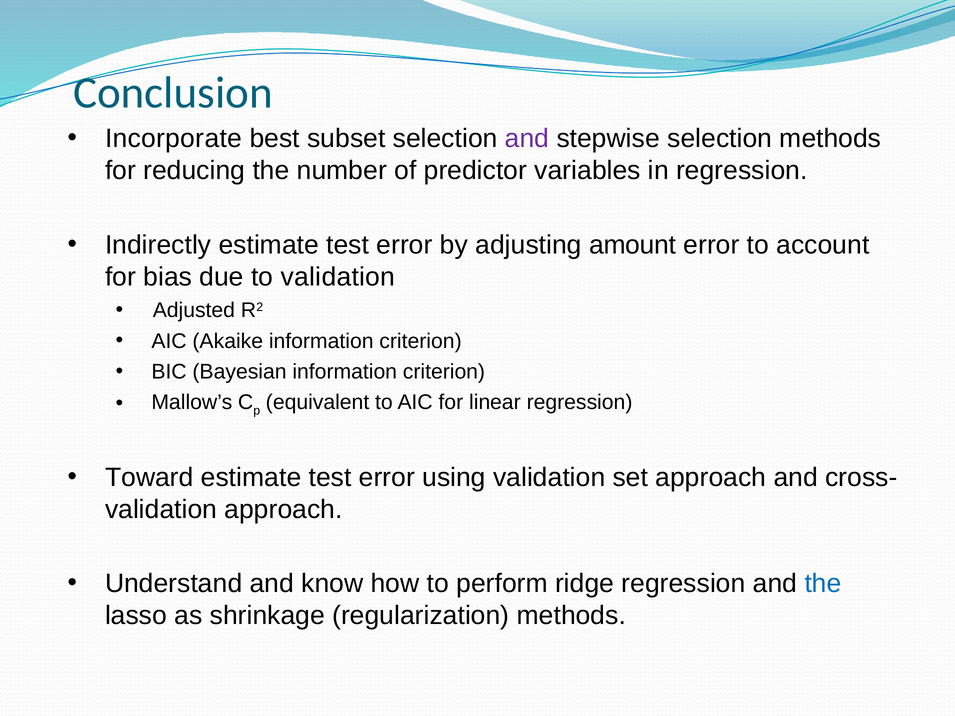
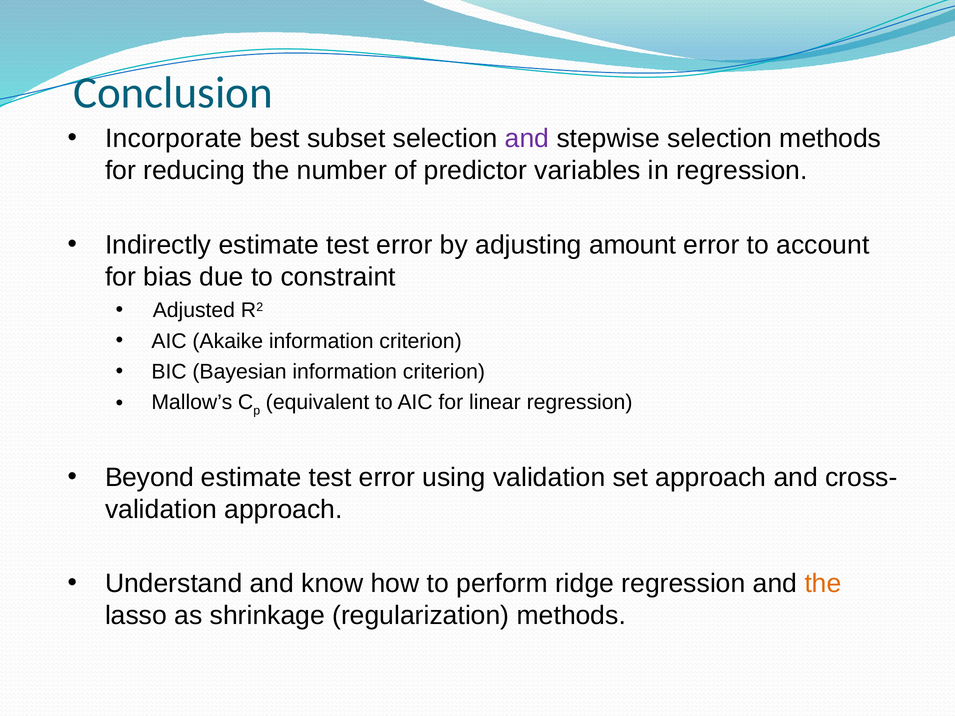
to validation: validation -> constraint
Toward: Toward -> Beyond
the at (823, 584) colour: blue -> orange
